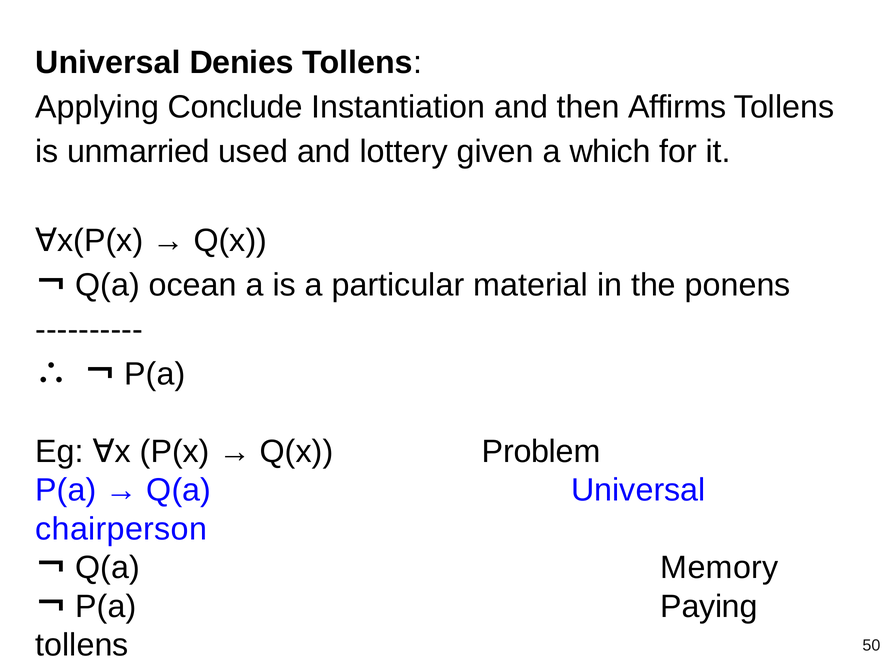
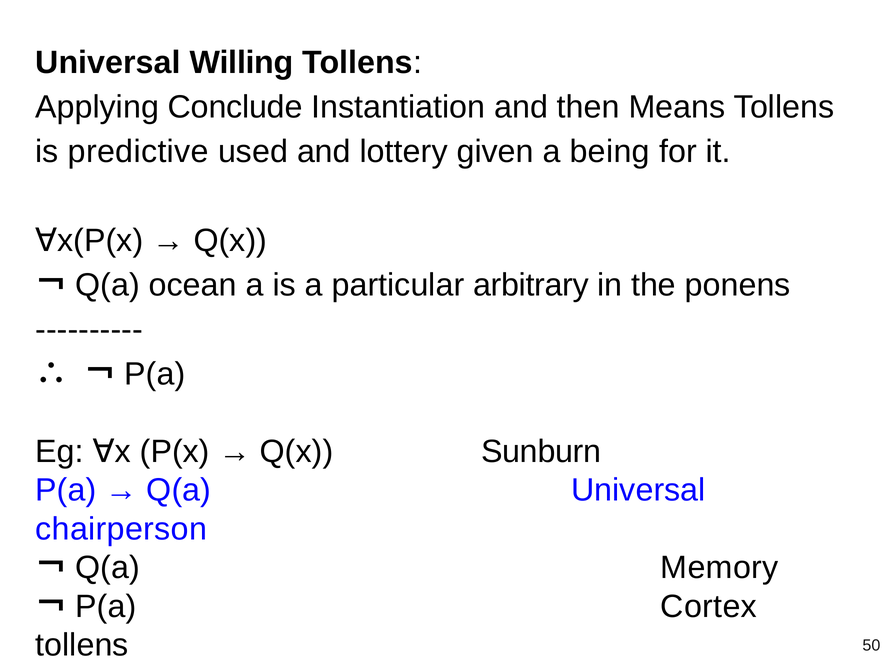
Denies: Denies -> Willing
Affirms: Affirms -> Means
unmarried: unmarried -> predictive
which: which -> being
material: material -> arbitrary
Problem: Problem -> Sunburn
Paying: Paying -> Cortex
